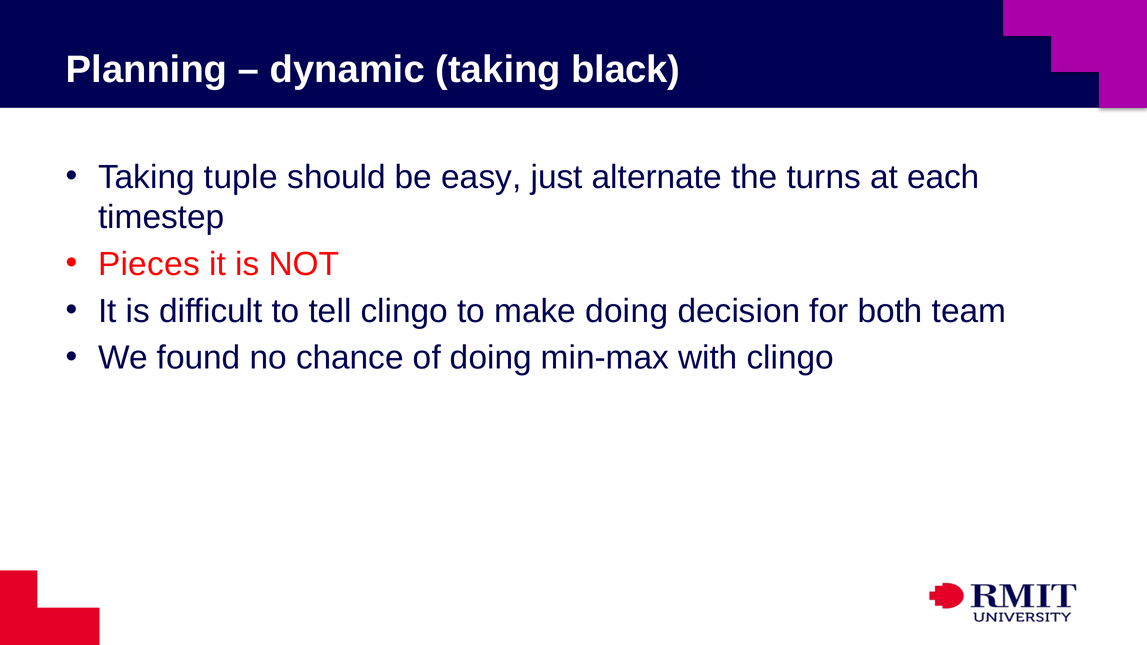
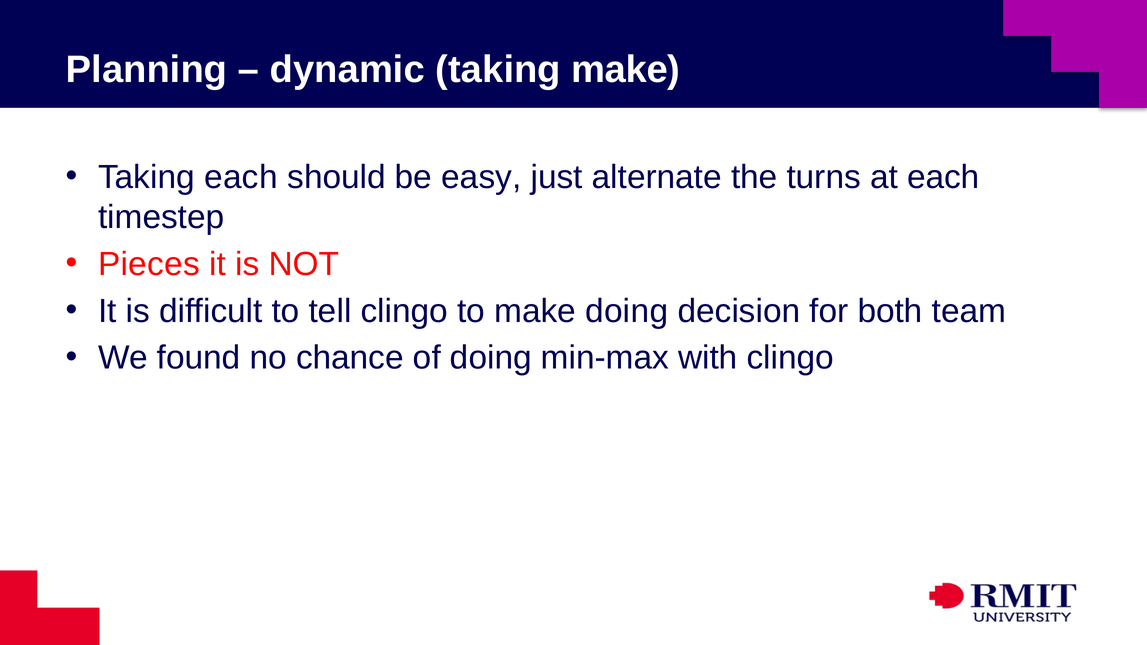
taking black: black -> make
Taking tuple: tuple -> each
